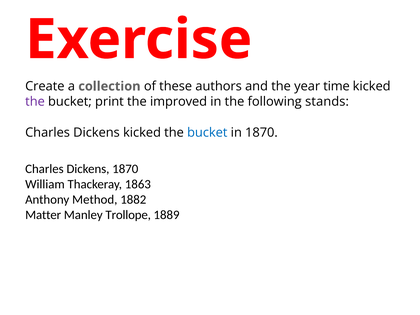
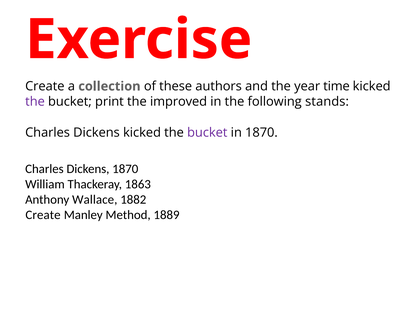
bucket at (207, 132) colour: blue -> purple
Method: Method -> Wallace
Matter at (43, 215): Matter -> Create
Trollope: Trollope -> Method
